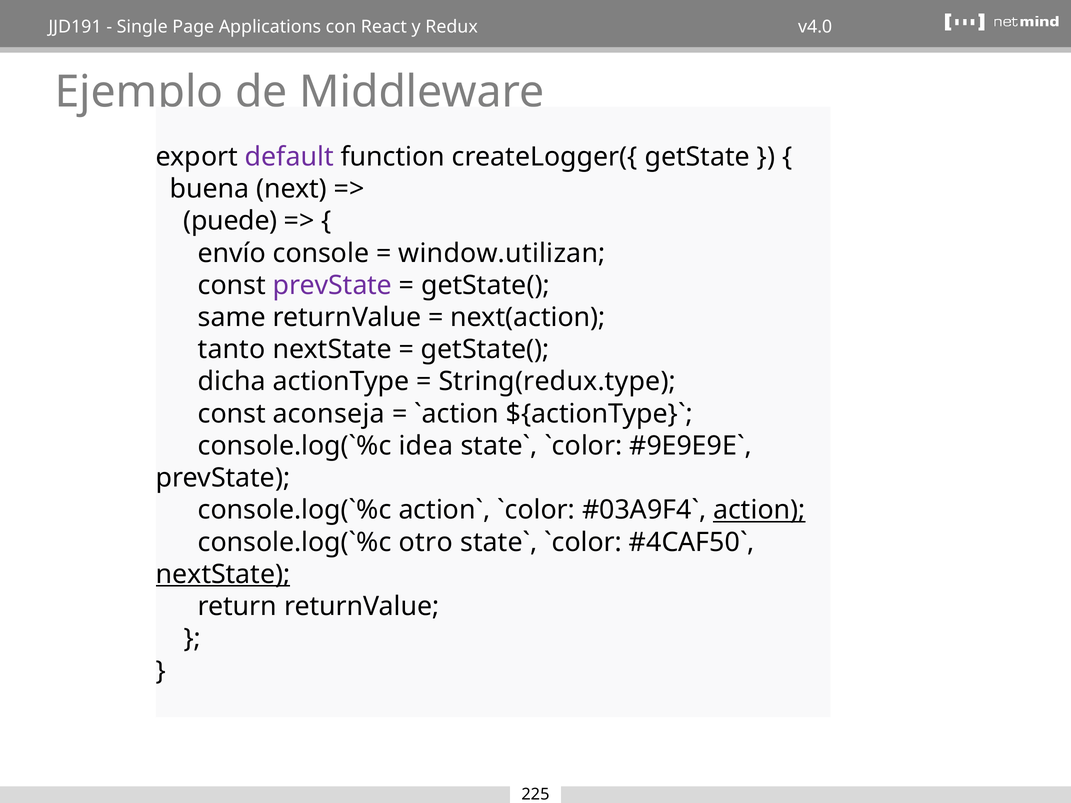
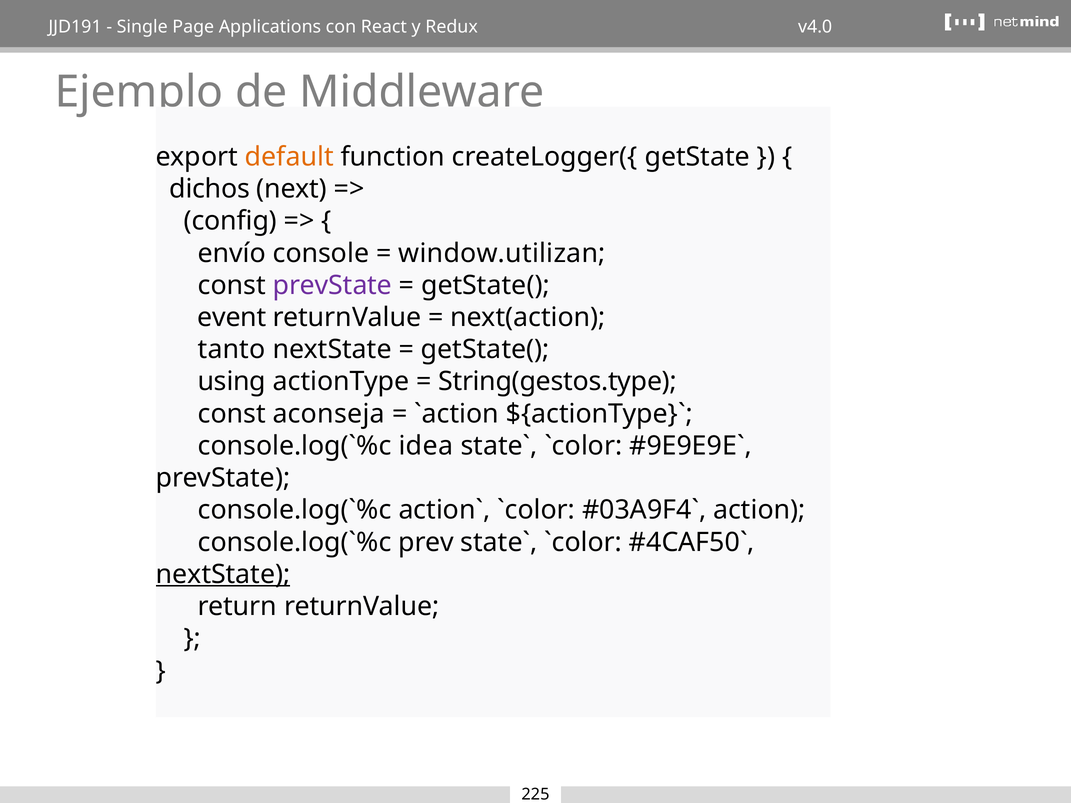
default colour: purple -> orange
buena: buena -> dichos
puede: puede -> config
same: same -> event
dicha: dicha -> using
String(redux.type: String(redux.type -> String(gestos.type
action underline: present -> none
otro: otro -> prev
